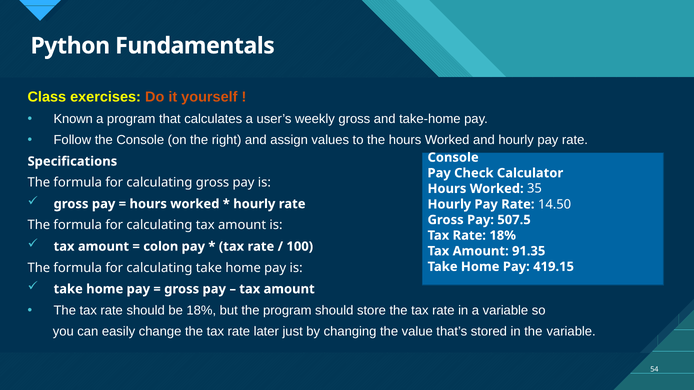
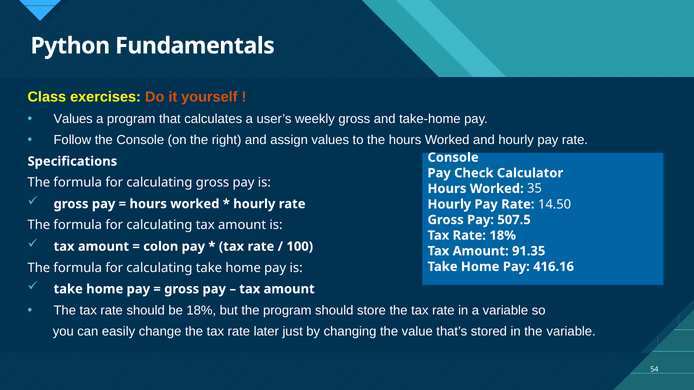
Known at (73, 119): Known -> Values
419.15: 419.15 -> 416.16
